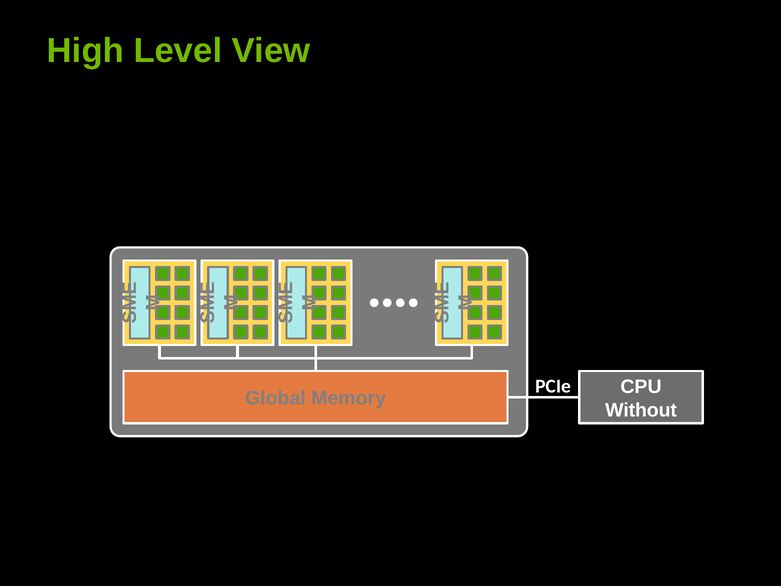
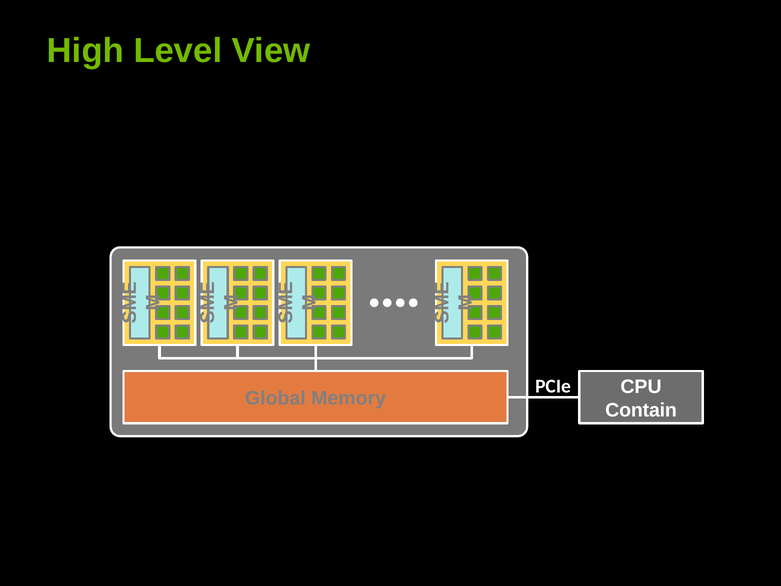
Without: Without -> Contain
